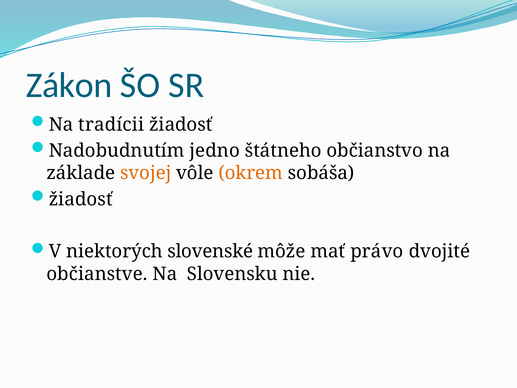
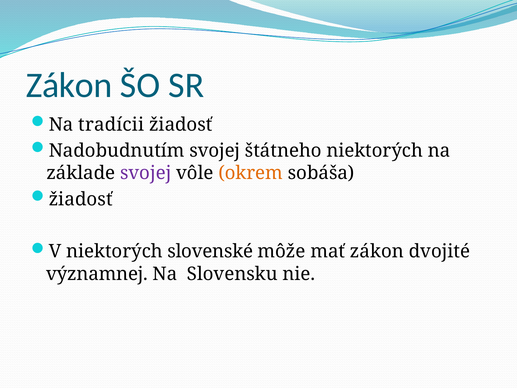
Nadobudnutím jedno: jedno -> svojej
štátneho občianstvo: občianstvo -> niektorých
svojej at (146, 173) colour: orange -> purple
mať právo: právo -> zákon
občianstve: občianstve -> významnej
